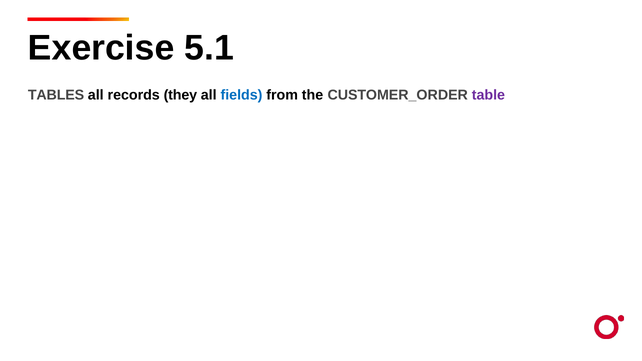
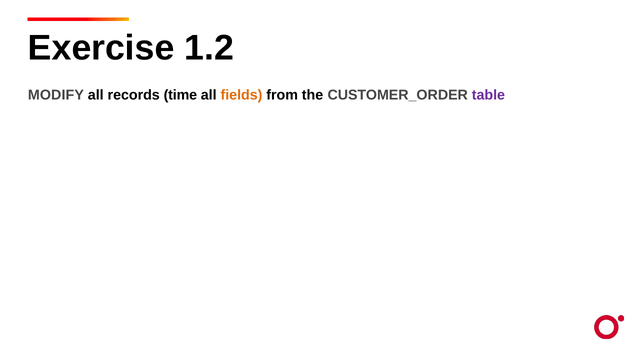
5.1: 5.1 -> 1.2
TABLES: TABLES -> MODIFY
they: they -> time
fields colour: blue -> orange
